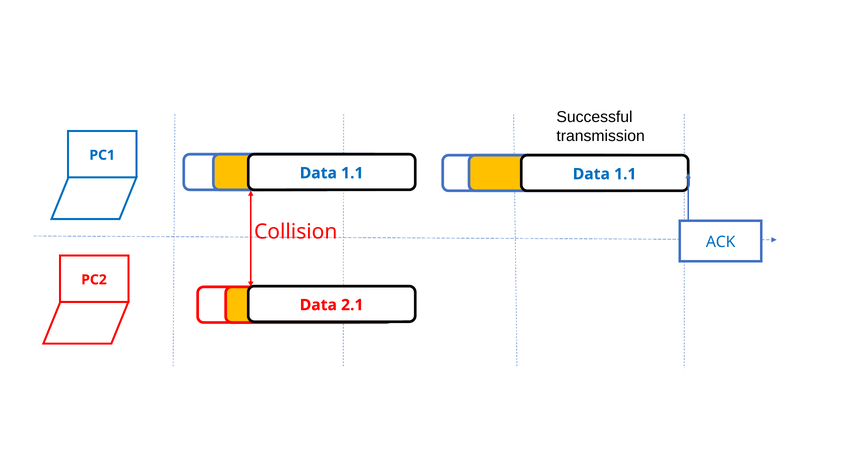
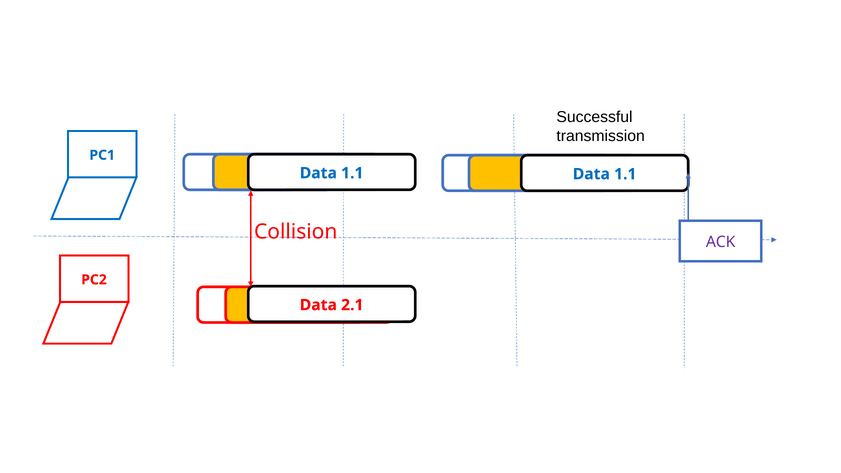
ACK colour: blue -> purple
